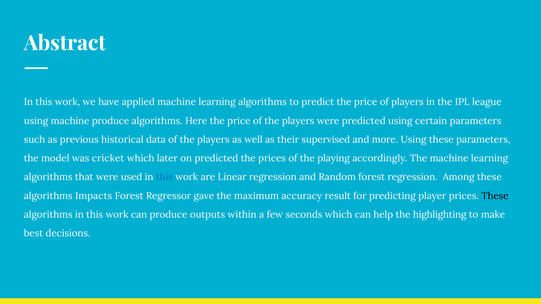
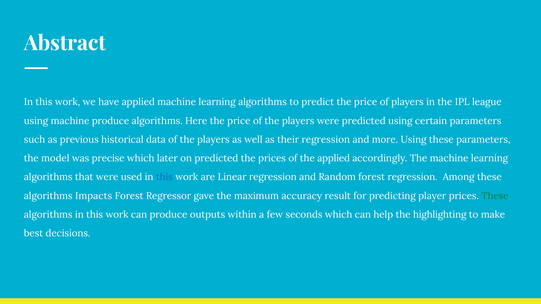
their supervised: supervised -> regression
cricket: cricket -> precise
the playing: playing -> applied
These at (495, 196) colour: black -> green
